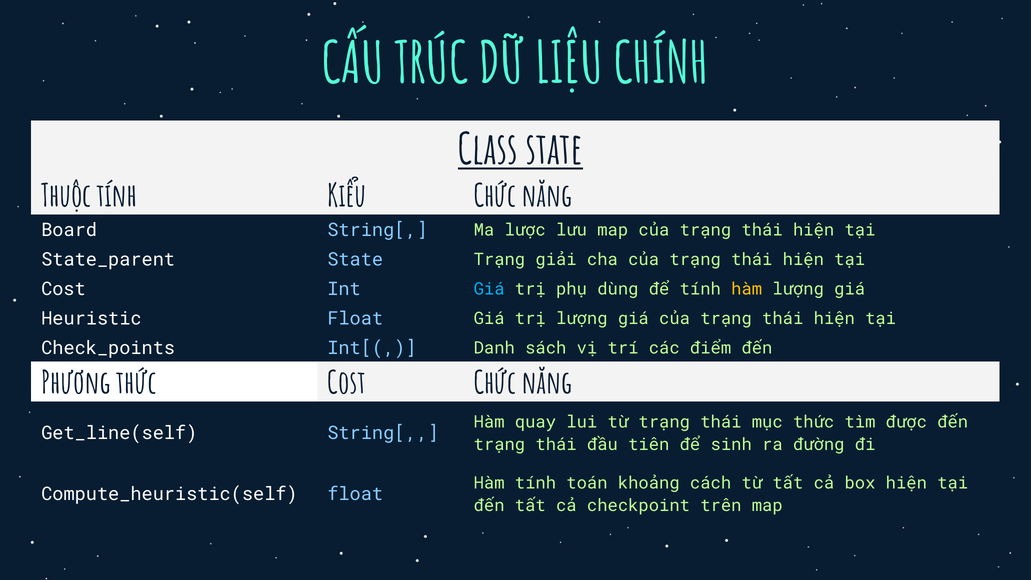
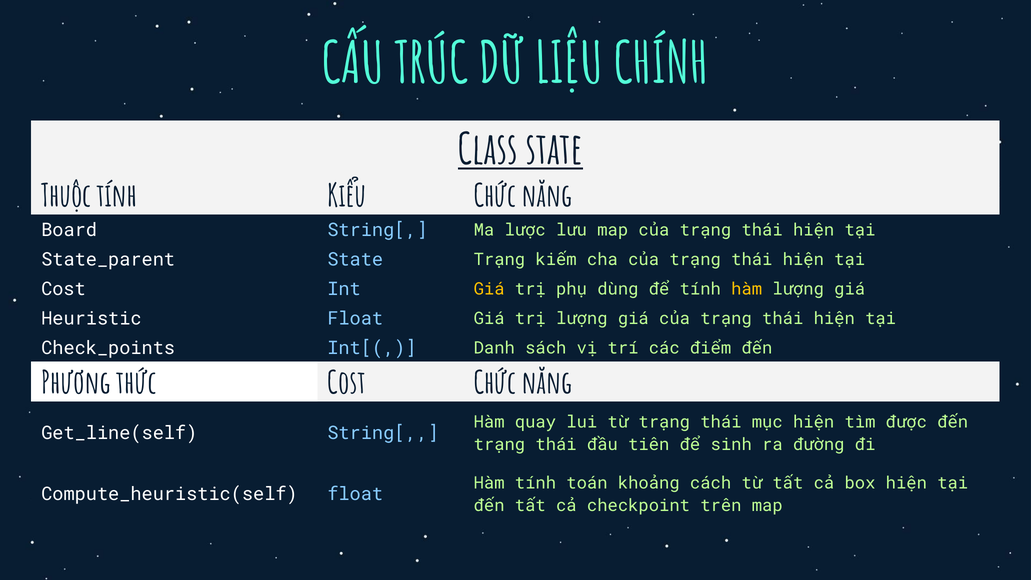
giải: giải -> kiếm
Giá at (489, 289) colour: light blue -> yellow
mục thức: thức -> hiện
